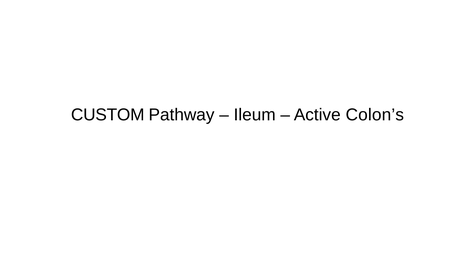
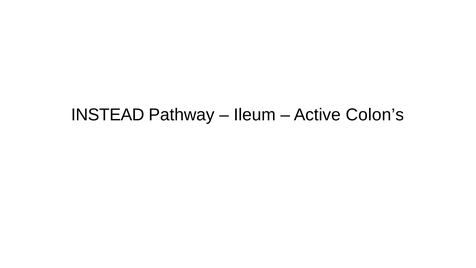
CUSTOM: CUSTOM -> INSTEAD
